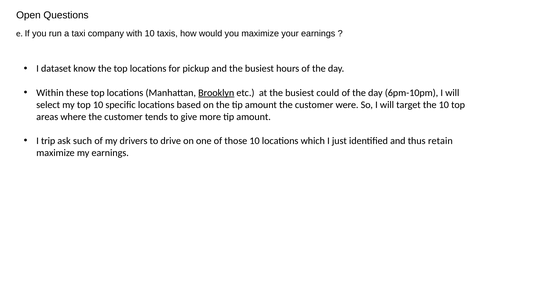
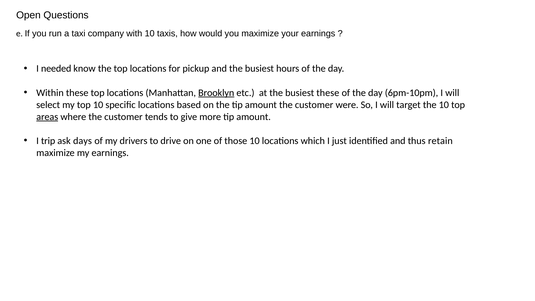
dataset: dataset -> needed
busiest could: could -> these
areas underline: none -> present
such: such -> days
